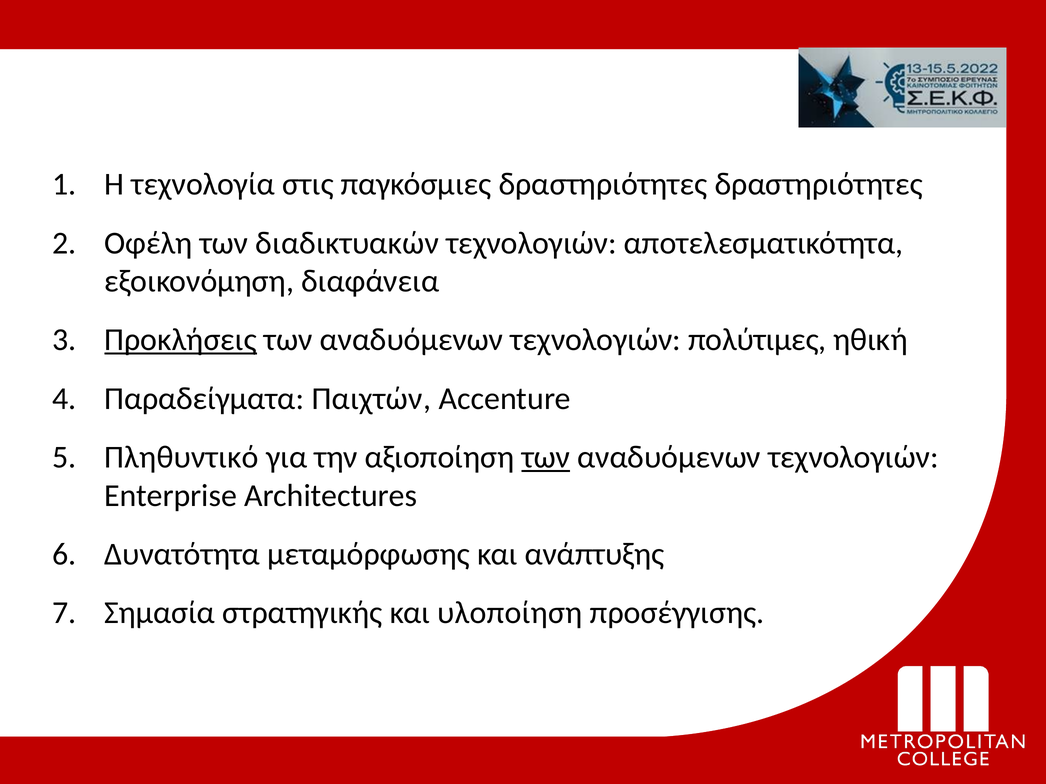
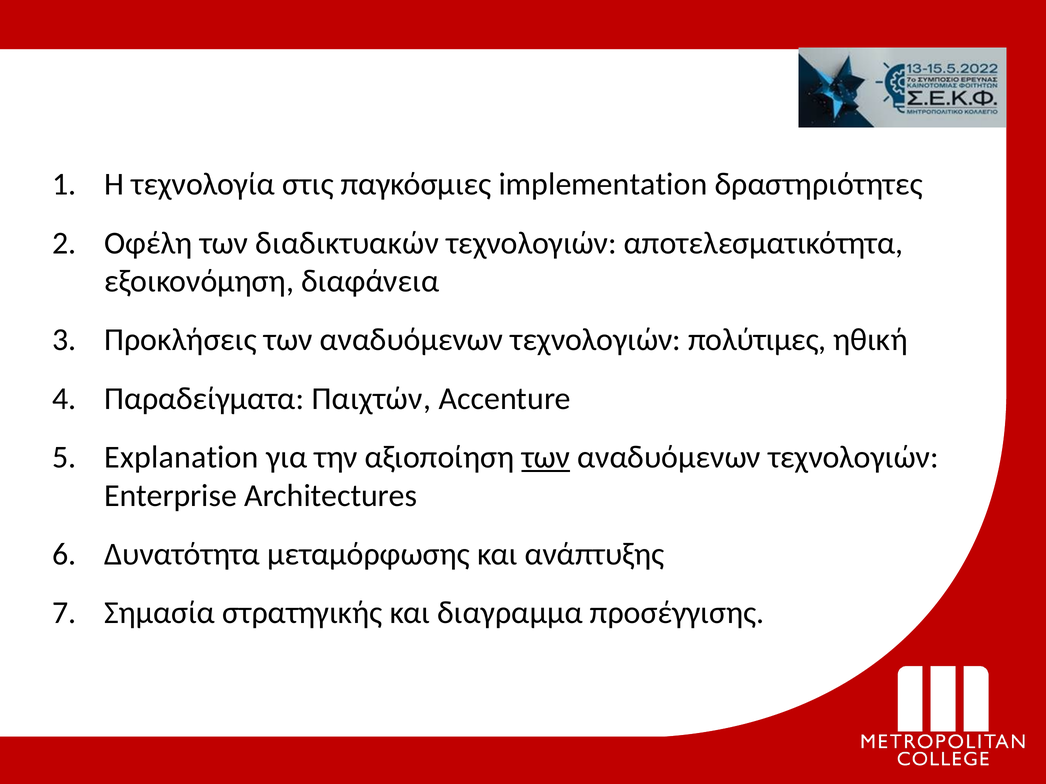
παγκόσμιες δραστηριότητες: δραστηριότητες -> implementation
Προκλήσεις underline: present -> none
Πληθυντικό: Πληθυντικό -> Explanation
υλοποίηση: υλοποίηση -> διαγραμμα
